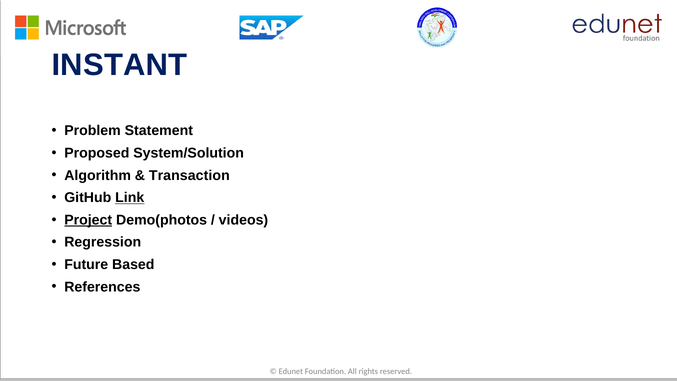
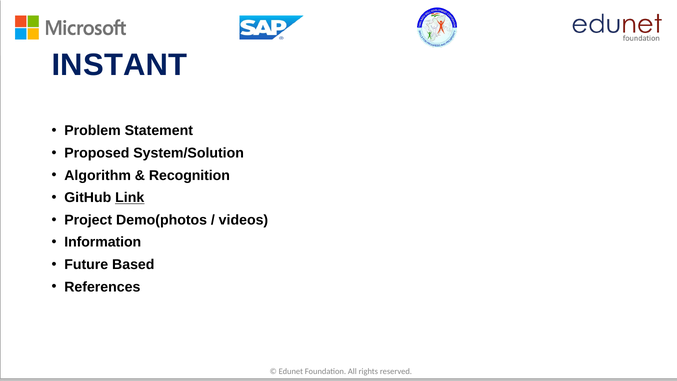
Transaction: Transaction -> Recognition
Project underline: present -> none
Regression: Regression -> Information
